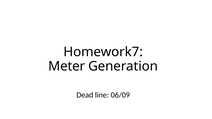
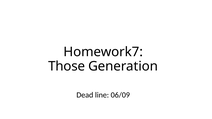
Meter: Meter -> Those
